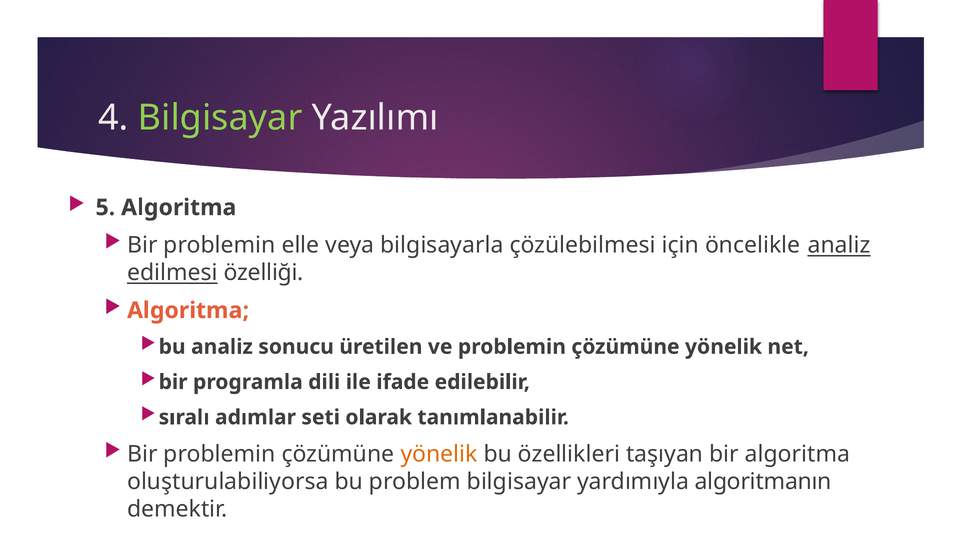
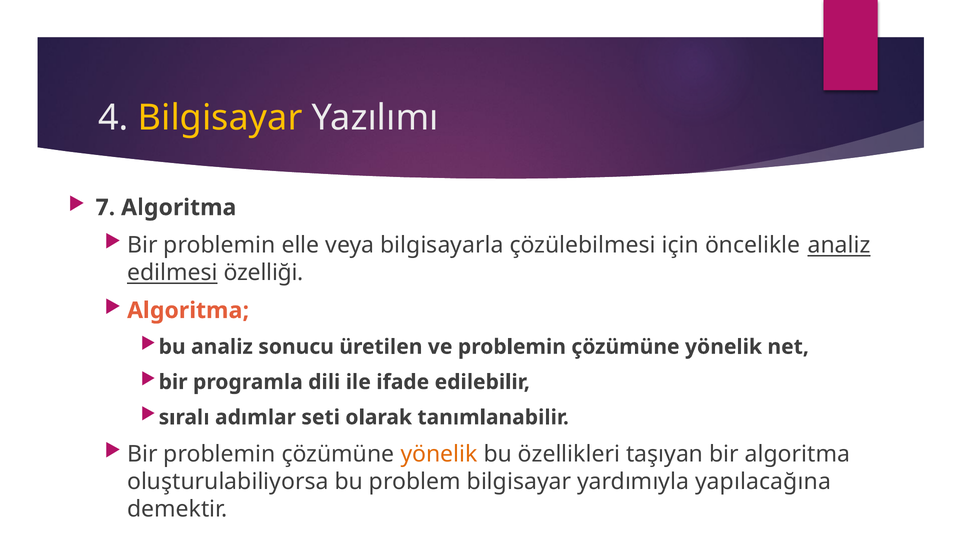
Bilgisayar at (220, 118) colour: light green -> yellow
5: 5 -> 7
algoritmanın: algoritmanın -> yapılacağına
